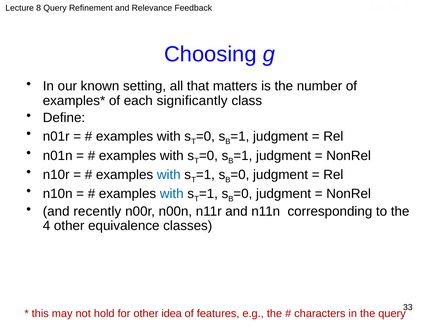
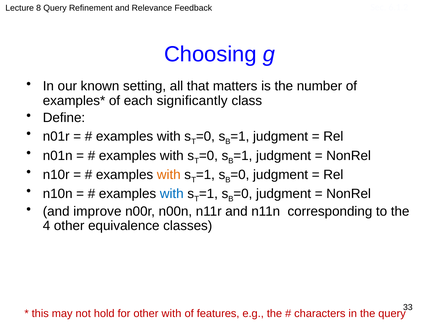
with at (169, 175) colour: blue -> orange
recently: recently -> improve
other idea: idea -> with
